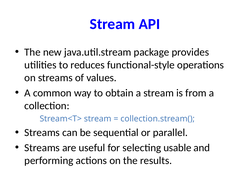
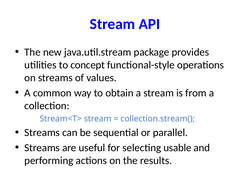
reduces: reduces -> concept
